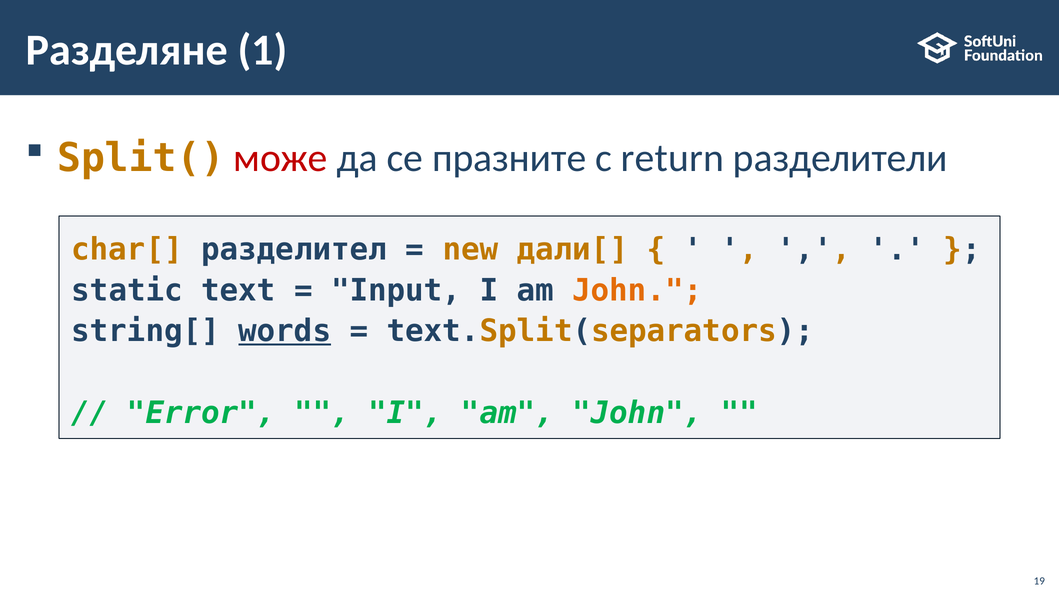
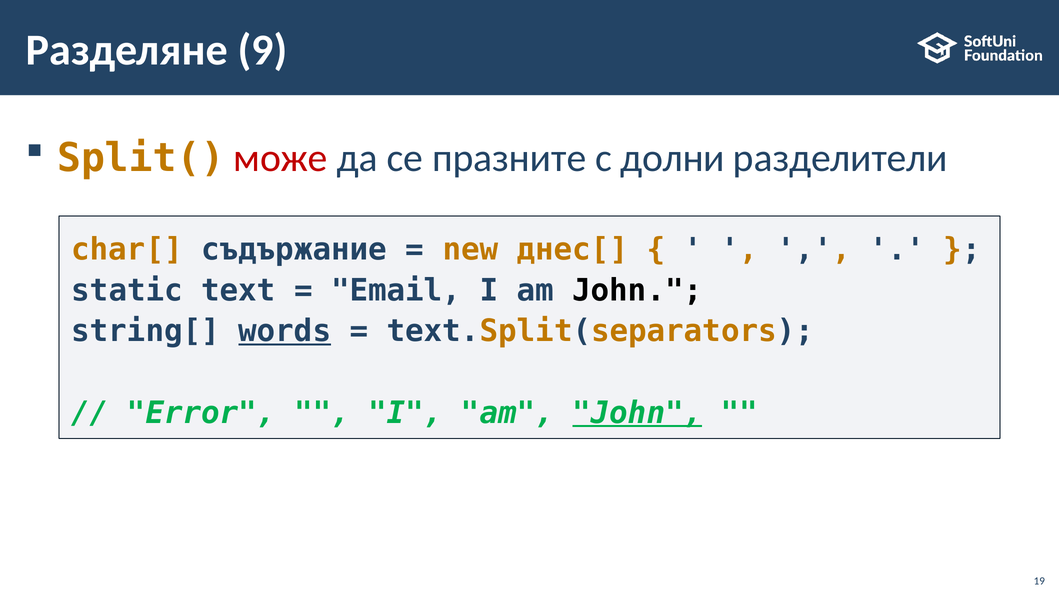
1: 1 -> 9
return: return -> долни
разделител: разделител -> съдържание
дали[: дали[ -> днес[
Input: Input -> Email
John at (637, 290) colour: orange -> black
John at (637, 413) underline: none -> present
